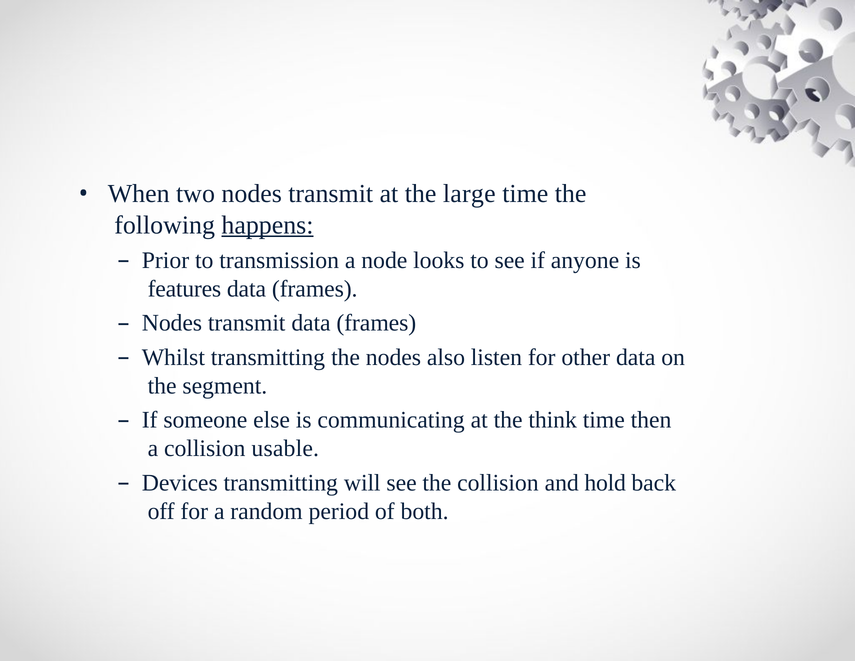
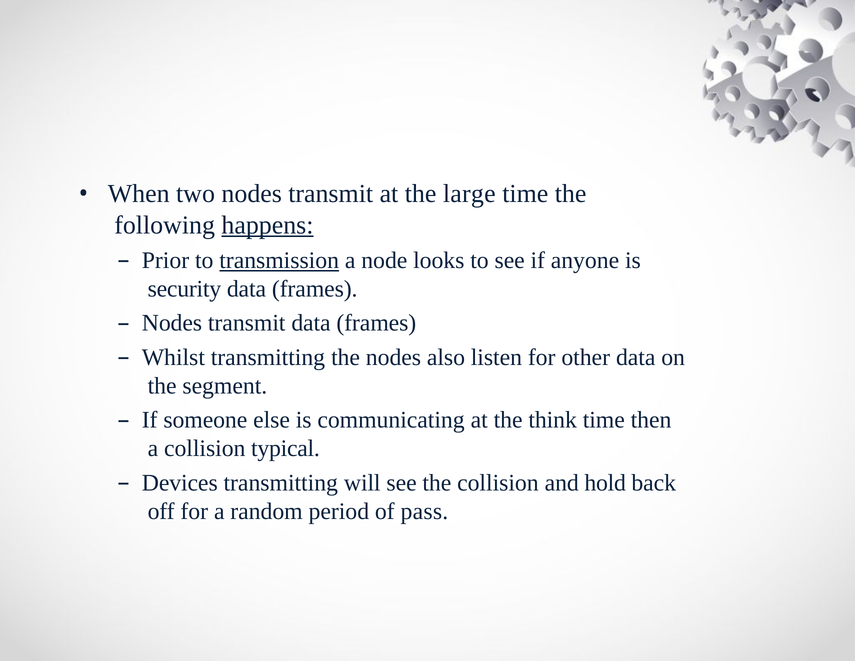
transmission underline: none -> present
features: features -> security
usable: usable -> typical
both: both -> pass
